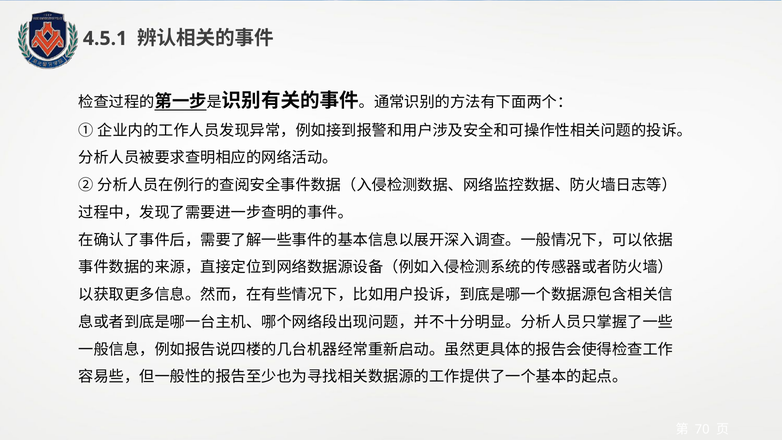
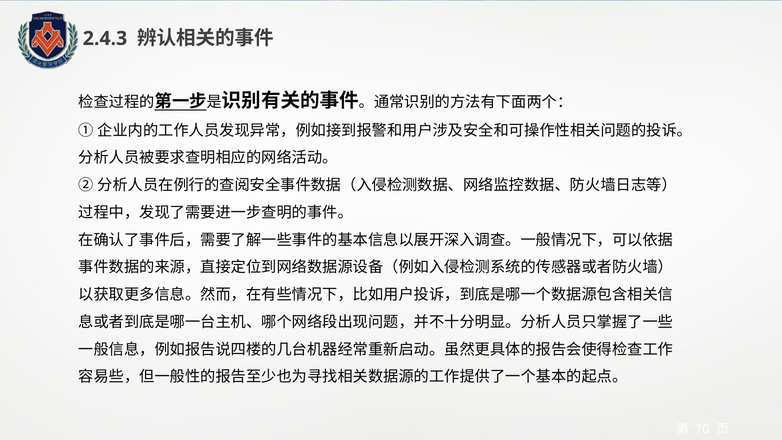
4.5.1: 4.5.1 -> 2.4.3
